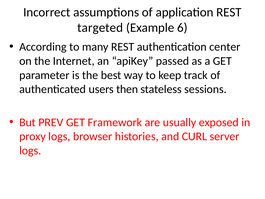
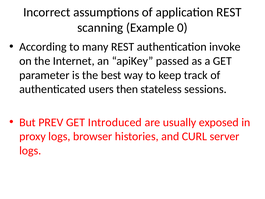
targeted: targeted -> scanning
6: 6 -> 0
center: center -> invoke
Framework: Framework -> Introduced
